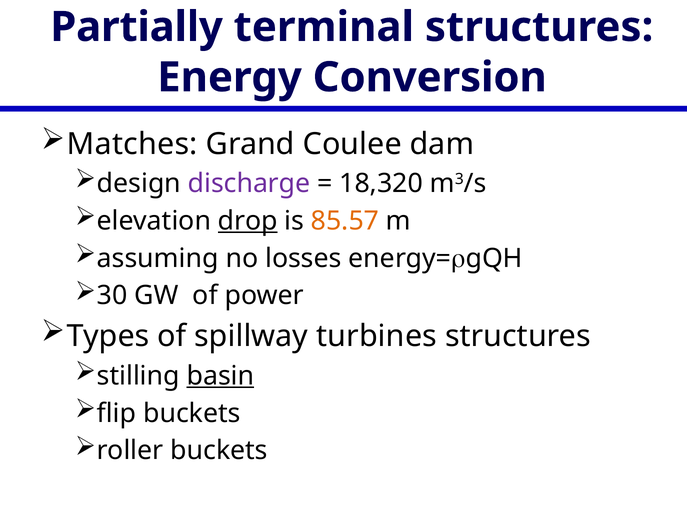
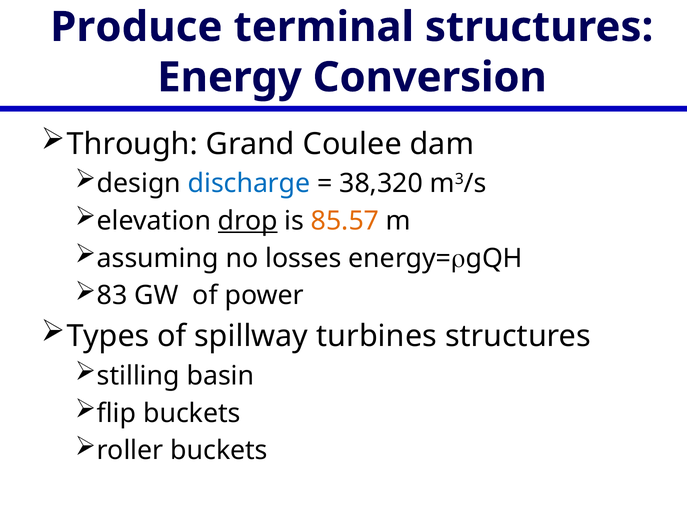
Partially: Partially -> Produce
Matches: Matches -> Through
discharge colour: purple -> blue
18,320: 18,320 -> 38,320
30: 30 -> 83
basin underline: present -> none
